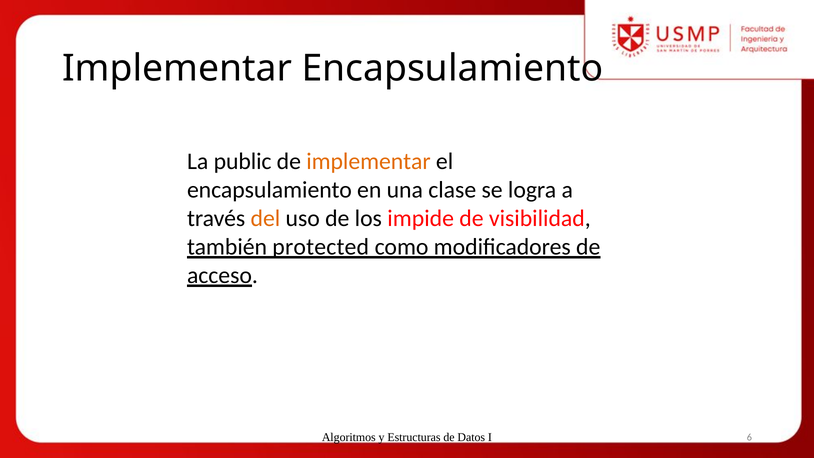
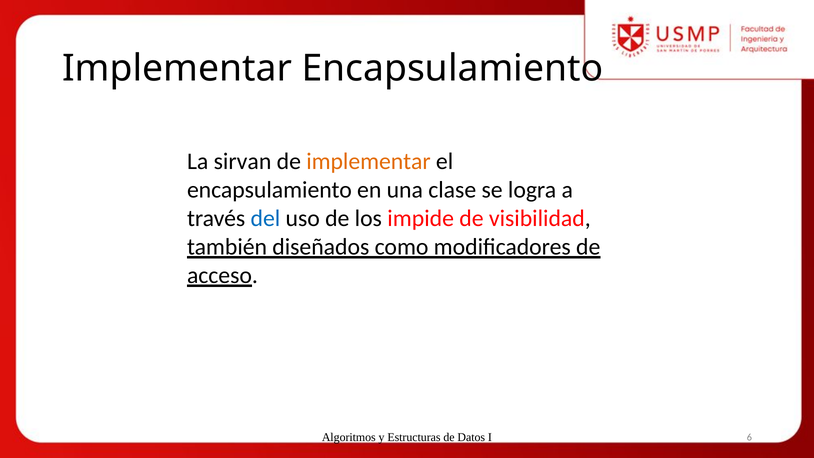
public: public -> sirvan
del colour: orange -> blue
protected: protected -> diseñados
